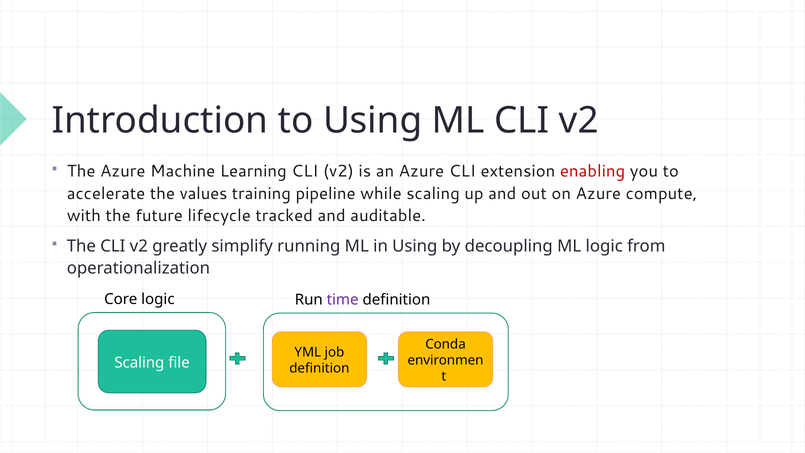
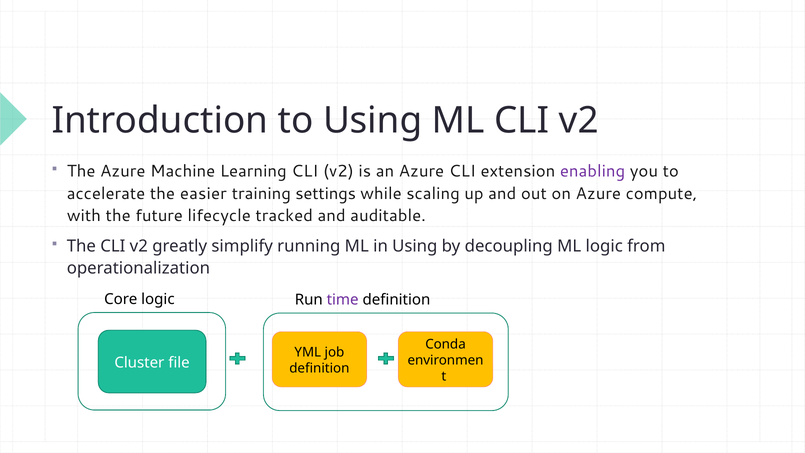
enabling colour: red -> purple
values: values -> easier
pipeline: pipeline -> settings
Scaling at (139, 362): Scaling -> Cluster
